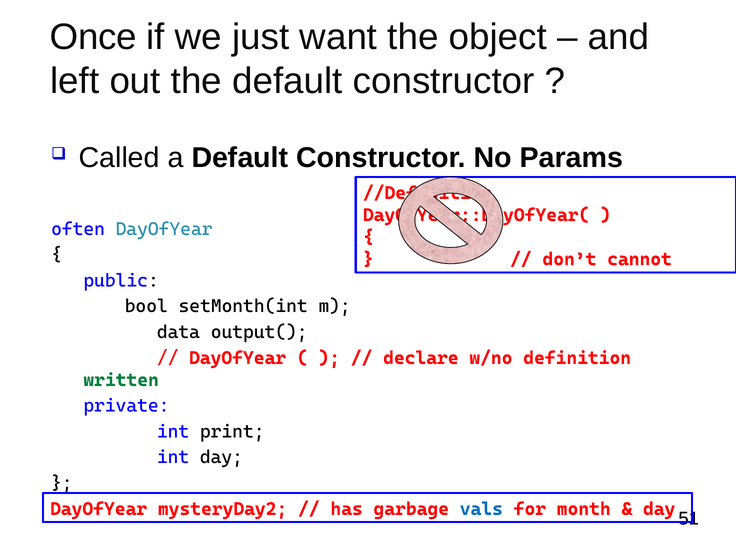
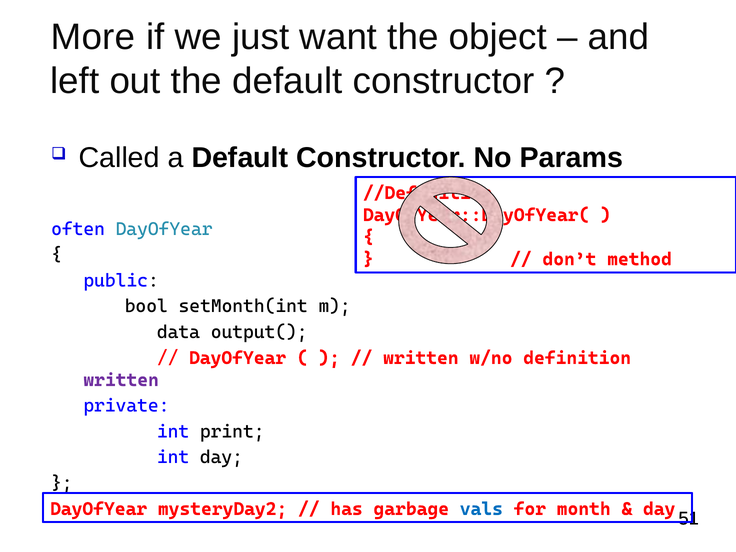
Once: Once -> More
cannot: cannot -> method
declare at (421, 358): declare -> written
written at (121, 380) colour: green -> purple
